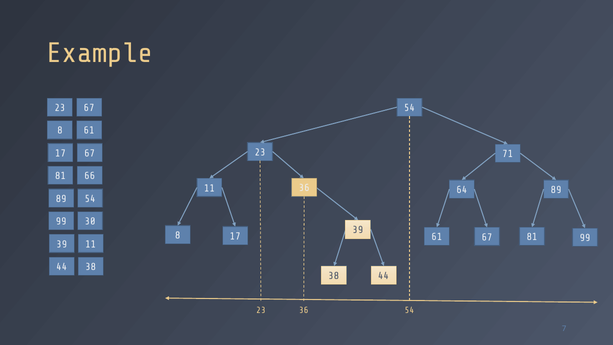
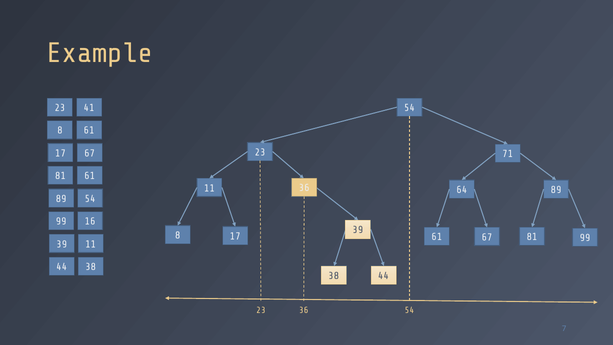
23 67: 67 -> 41
81 66: 66 -> 61
30: 30 -> 16
